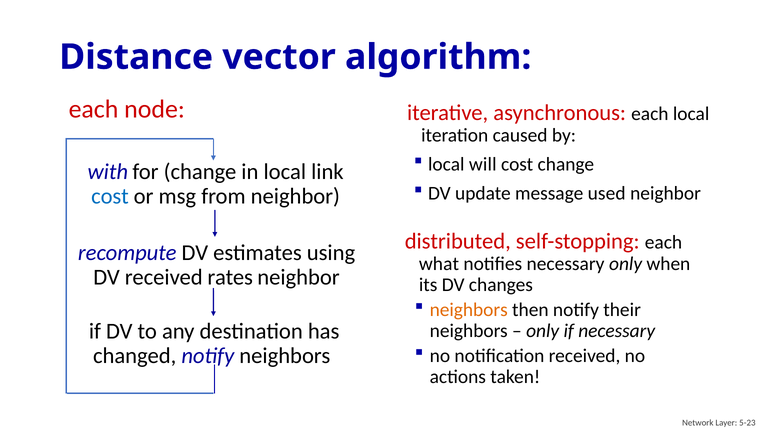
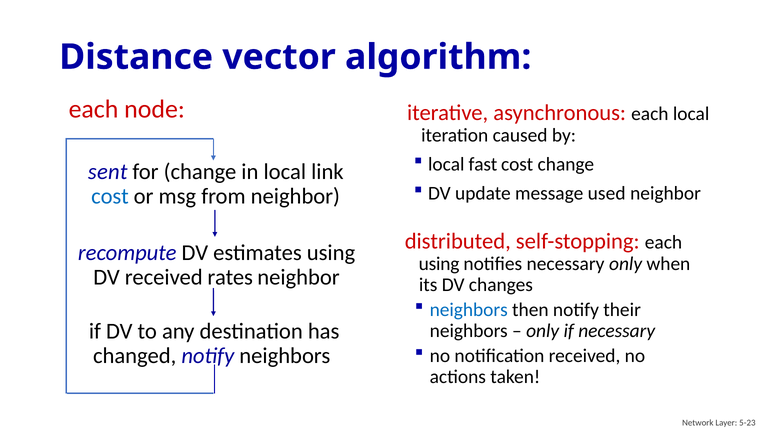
will: will -> fast
with: with -> sent
what at (439, 264): what -> using
neighbors at (469, 310) colour: orange -> blue
